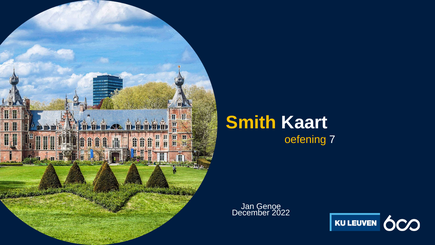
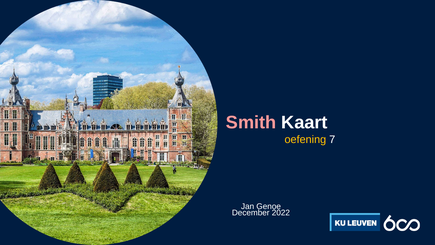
Smith colour: yellow -> pink
